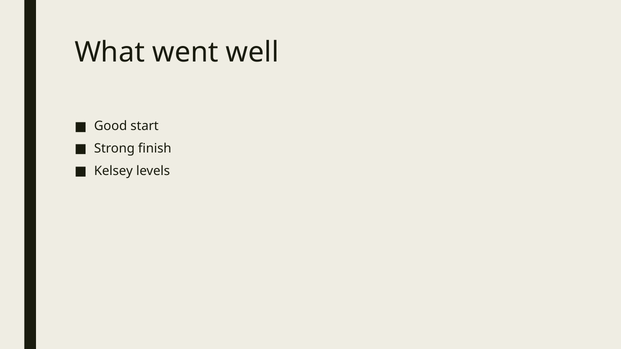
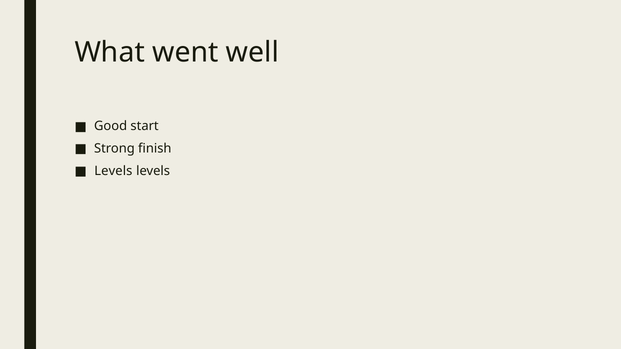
Kelsey at (113, 171): Kelsey -> Levels
